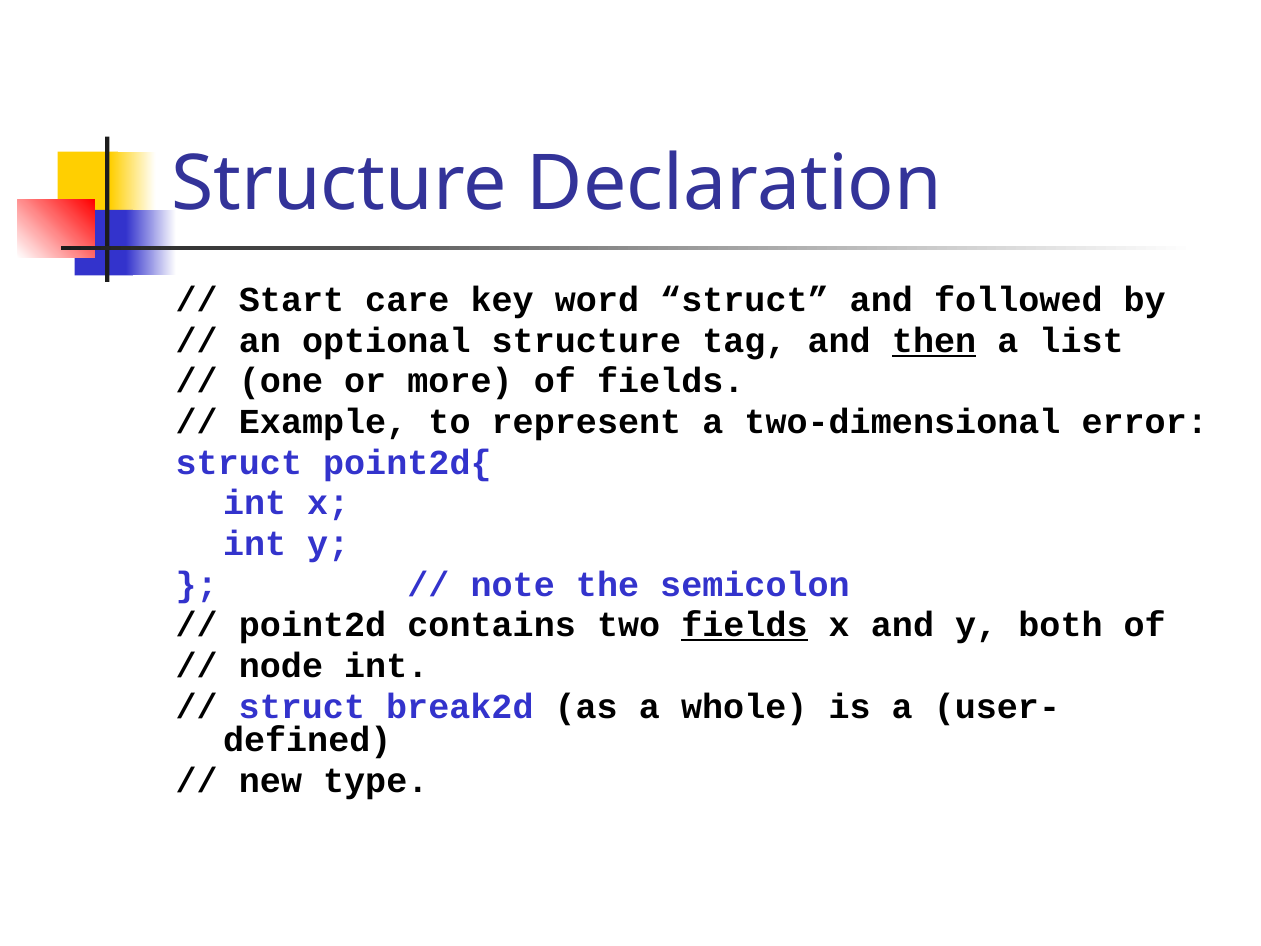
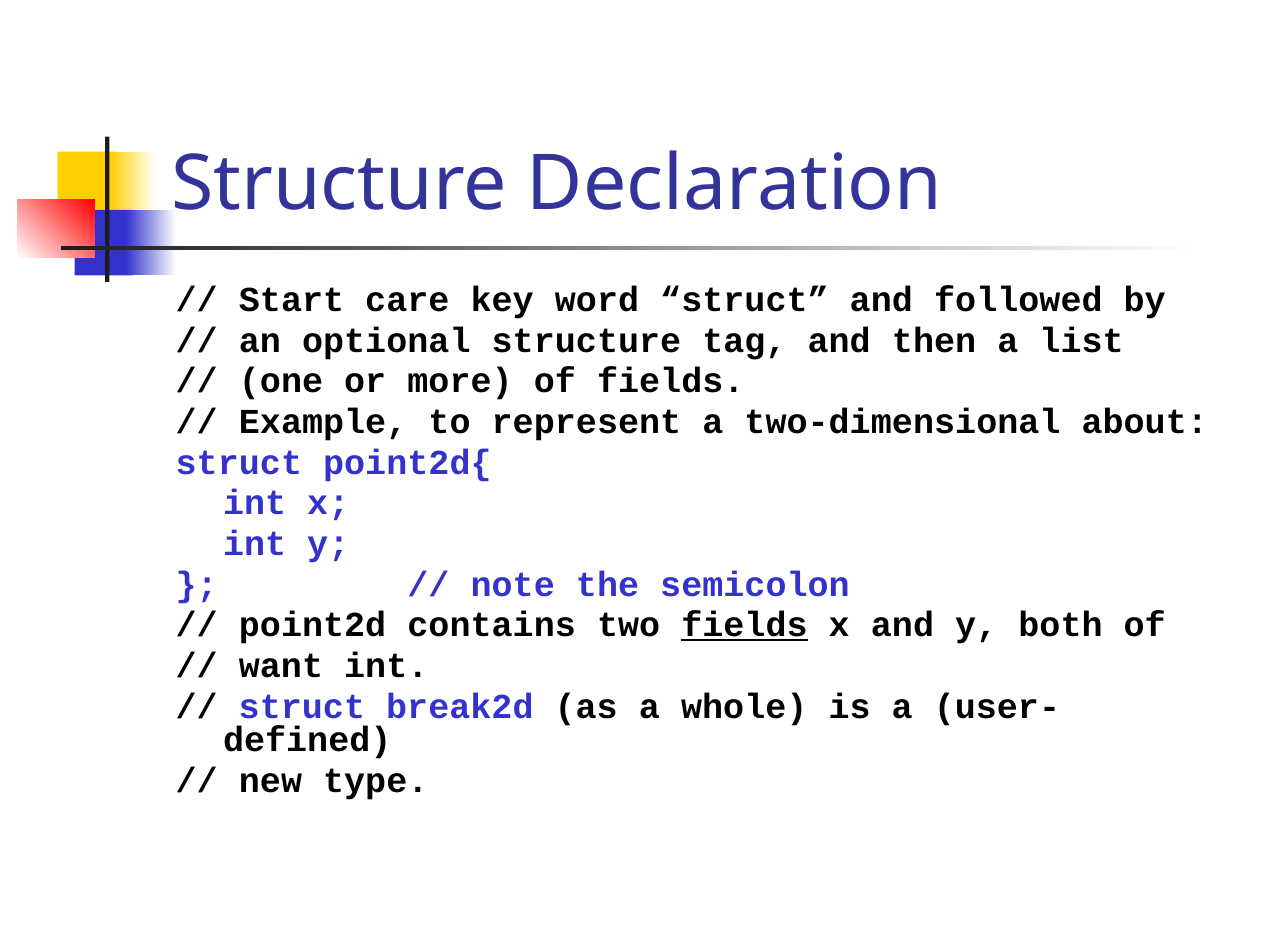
then underline: present -> none
error: error -> about
node: node -> want
